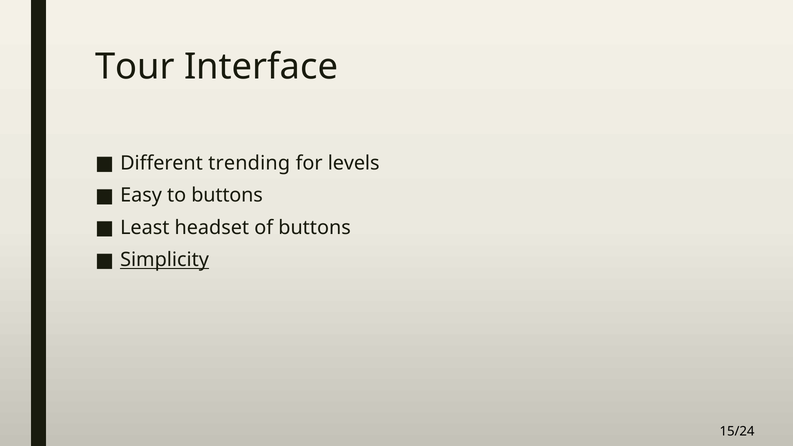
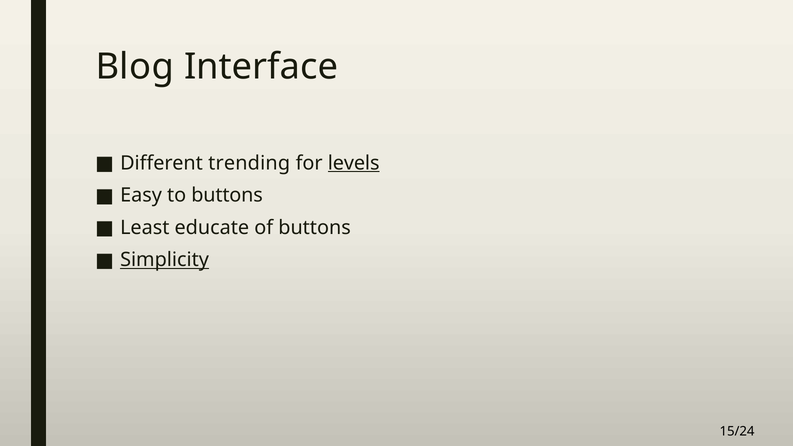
Tour: Tour -> Blog
levels underline: none -> present
headset: headset -> educate
